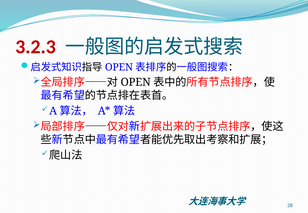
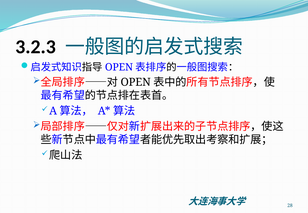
3.2.3 colour: red -> black
